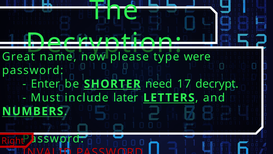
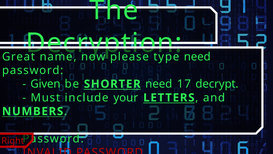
were at (197, 56): were -> need
Enter: Enter -> Given
later: later -> your
